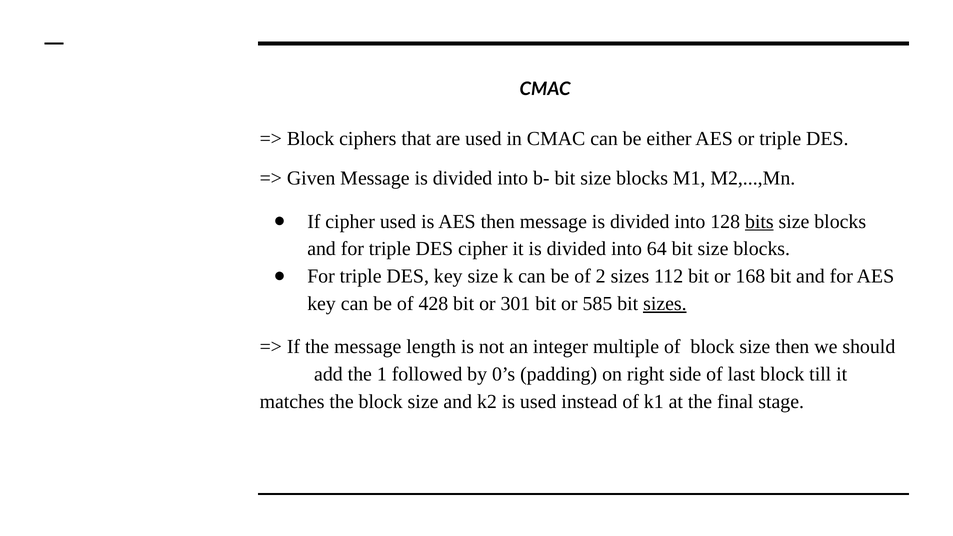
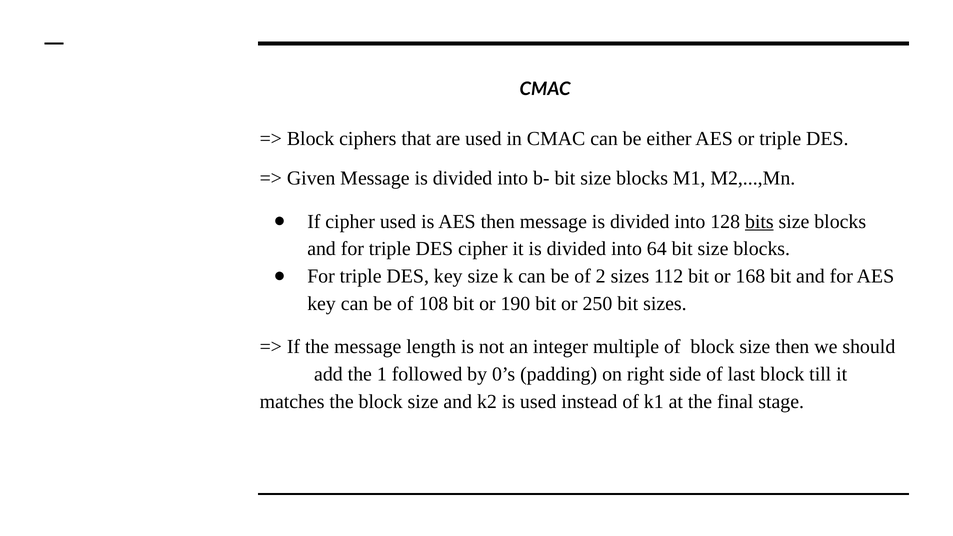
428: 428 -> 108
301: 301 -> 190
585: 585 -> 250
sizes at (665, 304) underline: present -> none
